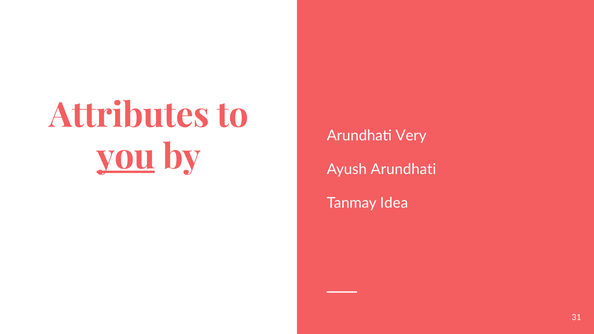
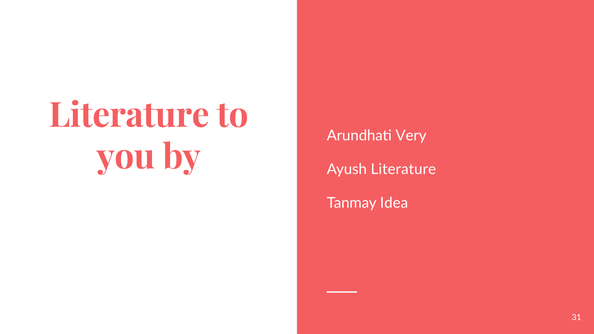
Attributes at (129, 115): Attributes -> Literature
you underline: present -> none
Ayush Arundhati: Arundhati -> Literature
